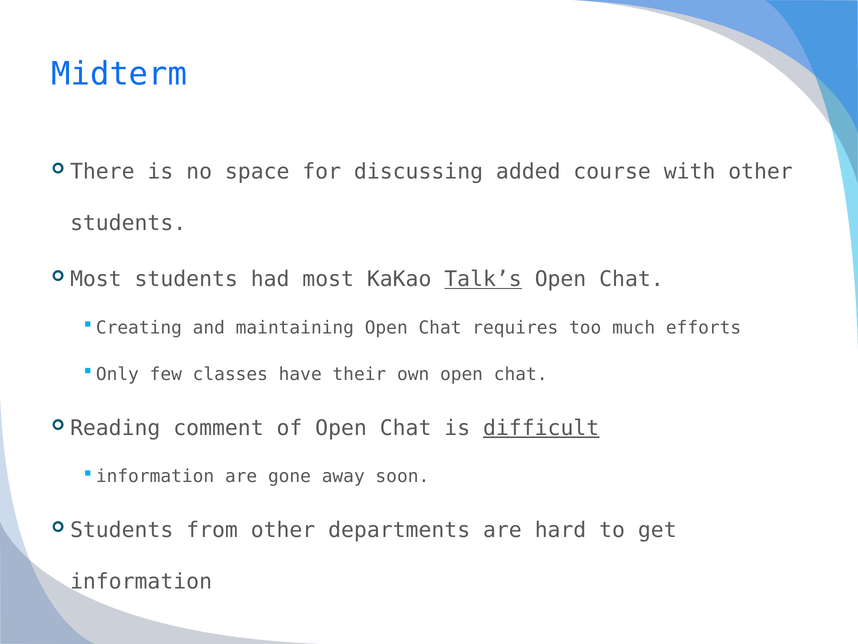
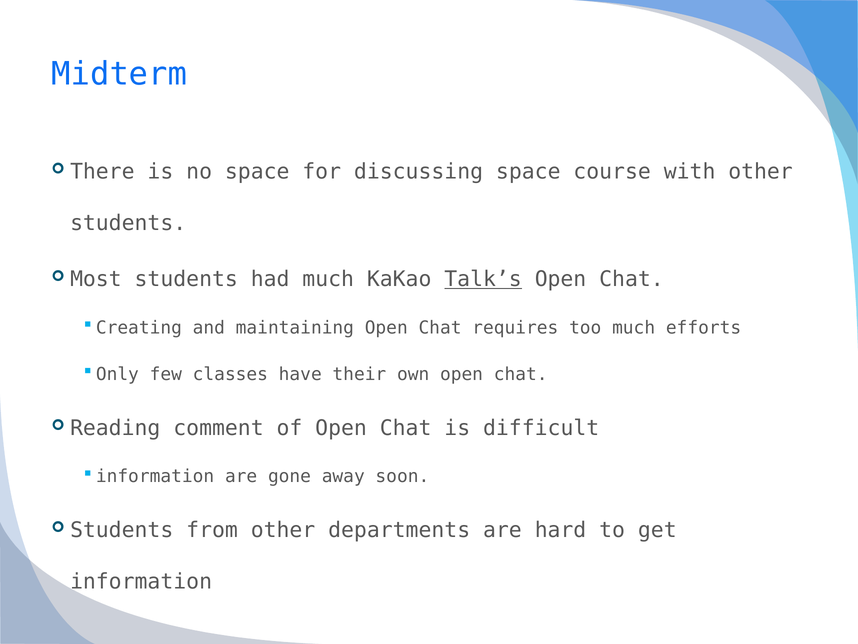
discussing added: added -> space
had most: most -> much
difficult underline: present -> none
